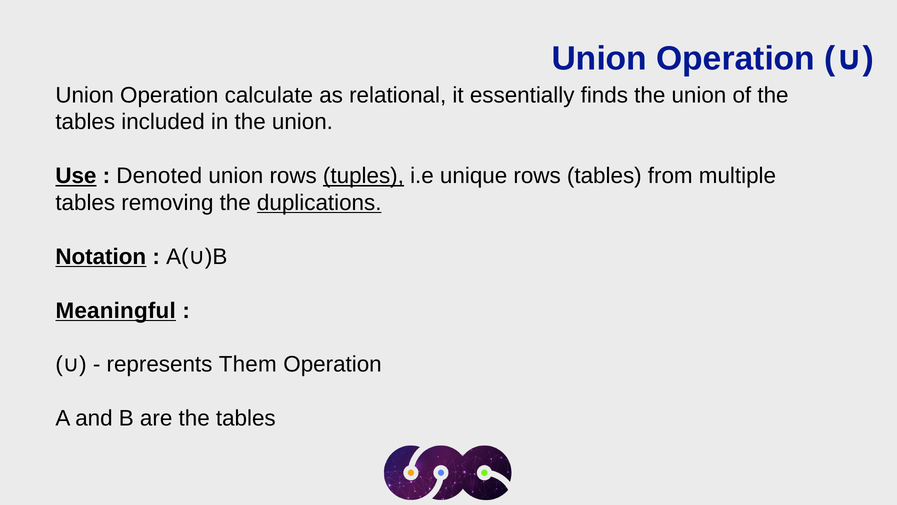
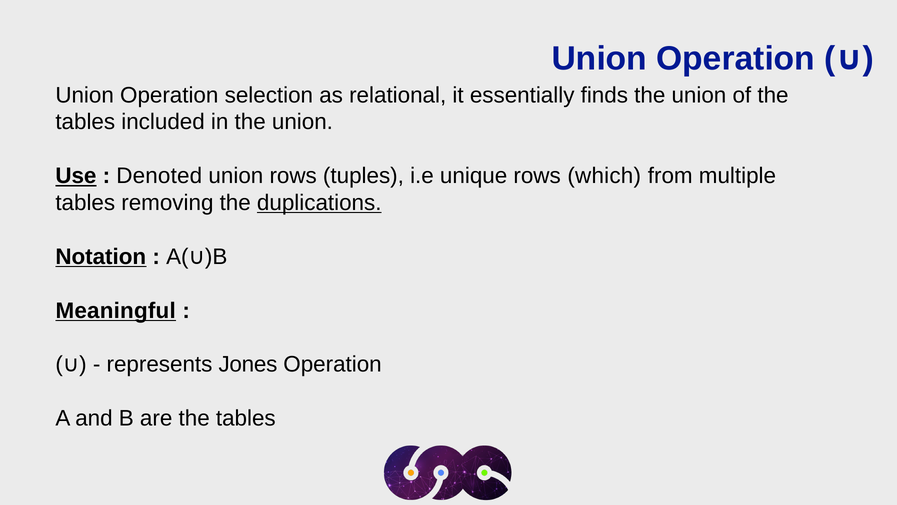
calculate: calculate -> selection
tuples underline: present -> none
rows tables: tables -> which
Them: Them -> Jones
